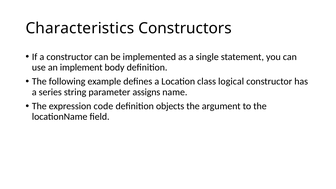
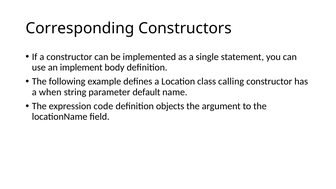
Characteristics: Characteristics -> Corresponding
logical: logical -> calling
series: series -> when
assigns: assigns -> default
